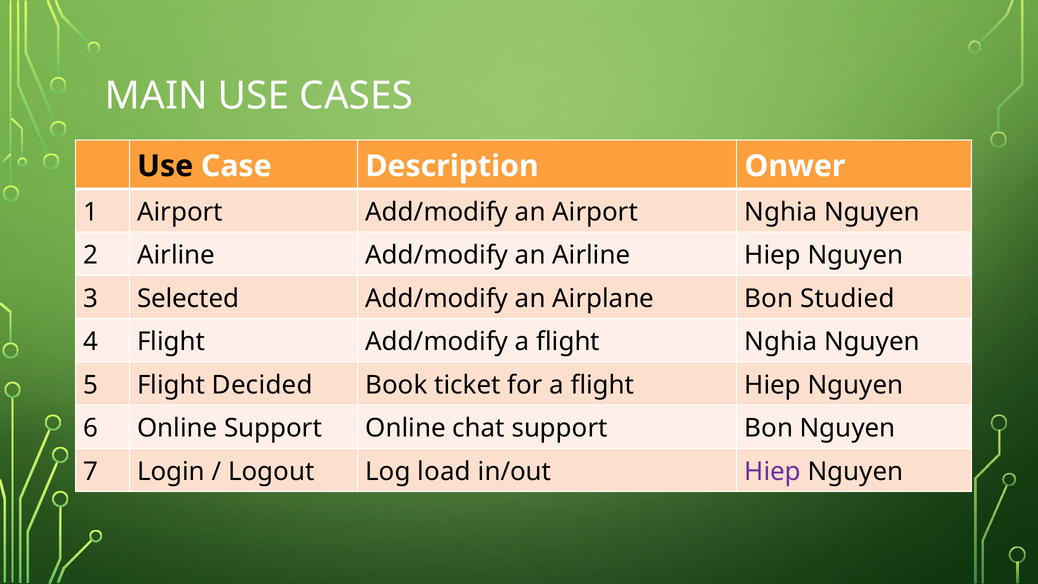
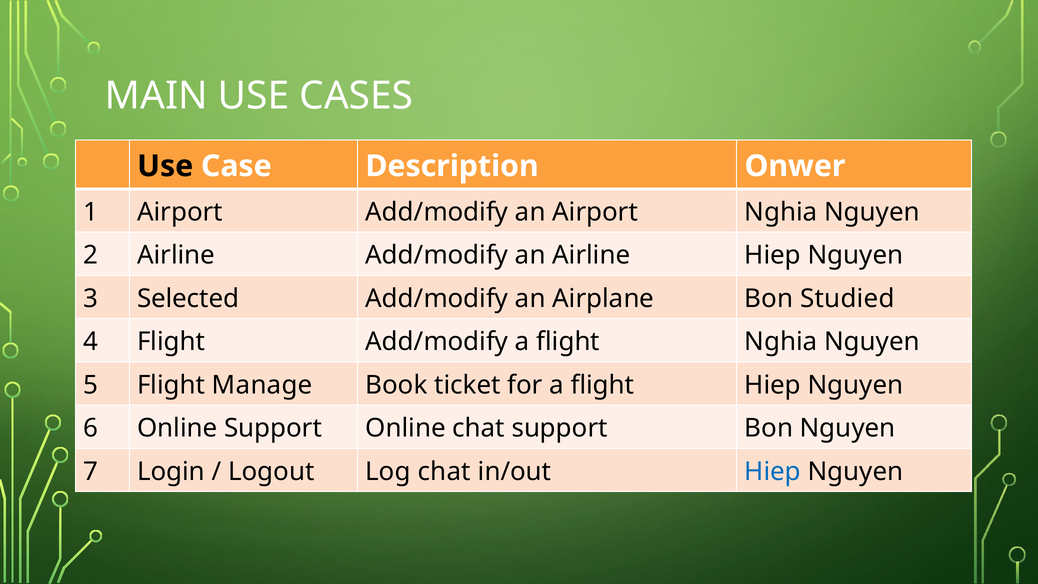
Decided: Decided -> Manage
Log load: load -> chat
Hiep at (773, 471) colour: purple -> blue
